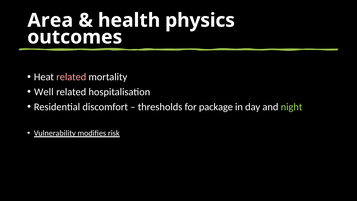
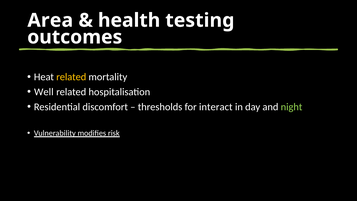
physics: physics -> testing
related at (71, 77) colour: pink -> yellow
package: package -> interact
